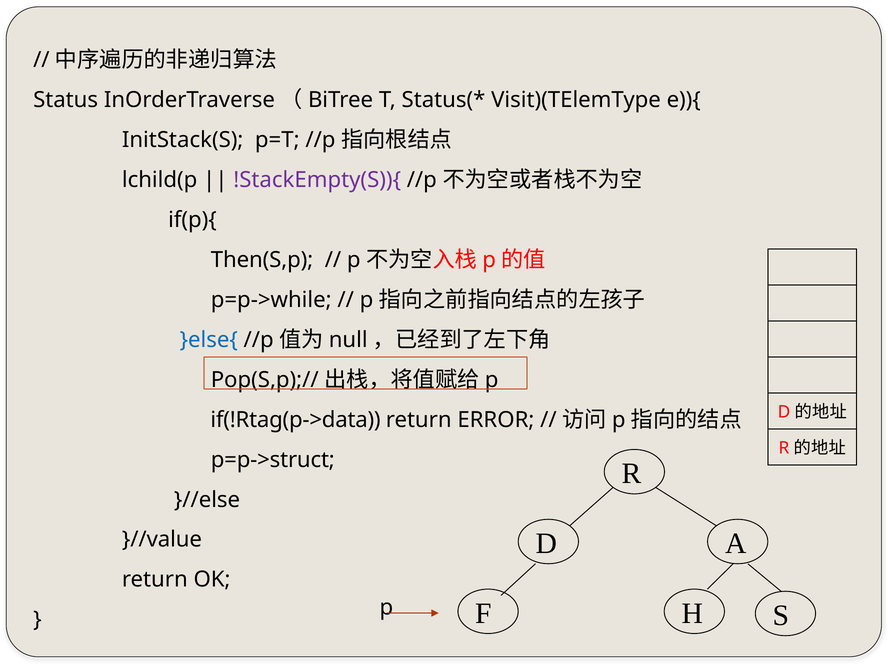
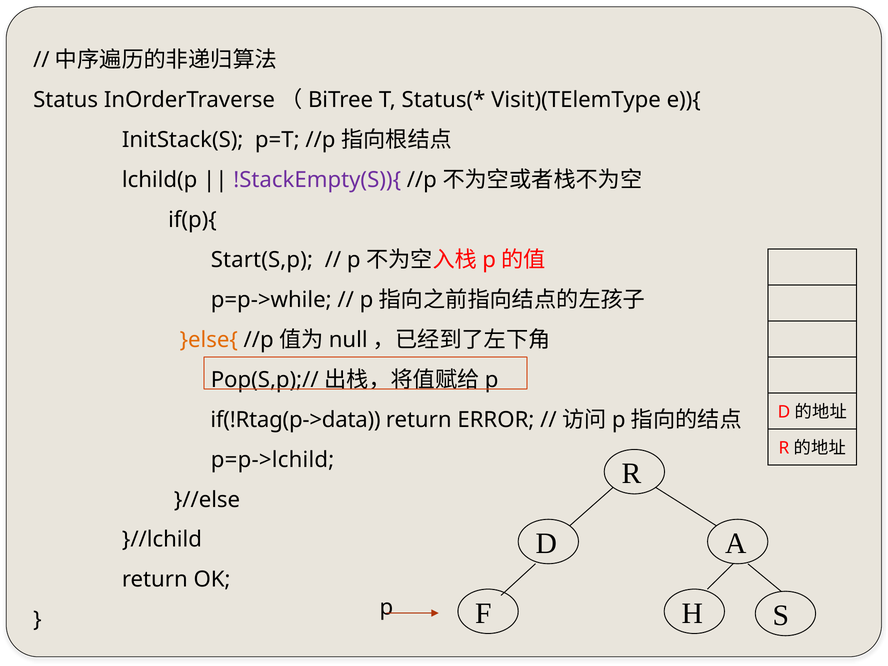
Then(S,p: Then(S,p -> Start(S,p
}else{ colour: blue -> orange
p=p->struct: p=p->struct -> p=p->lchild
}//value: }//value -> }//lchild
